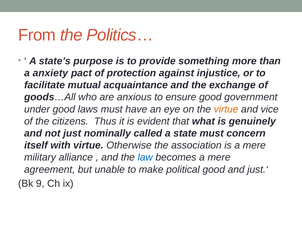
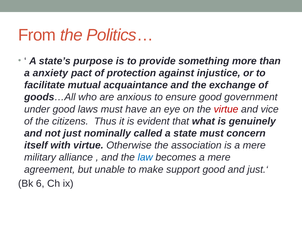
virtue at (226, 109) colour: orange -> red
political: political -> support
9: 9 -> 6
